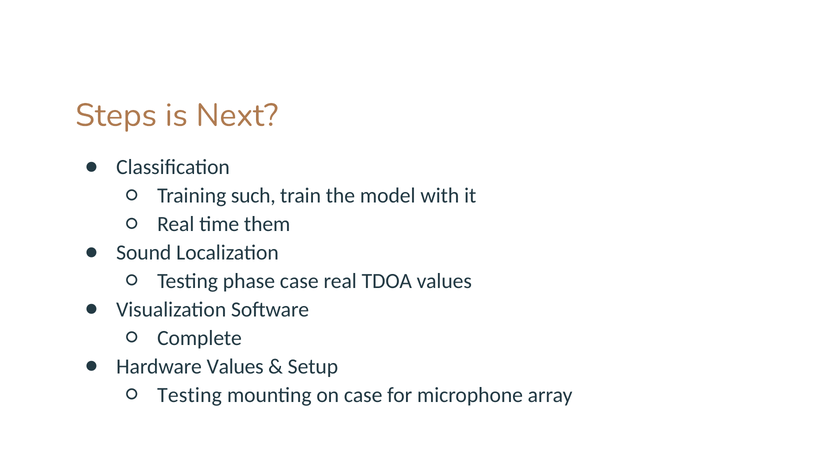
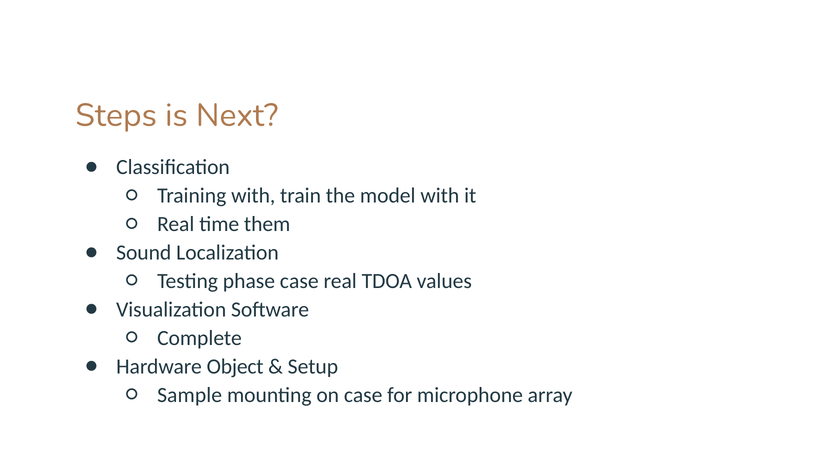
Training such: such -> with
Hardware Values: Values -> Object
Testing at (190, 395): Testing -> Sample
